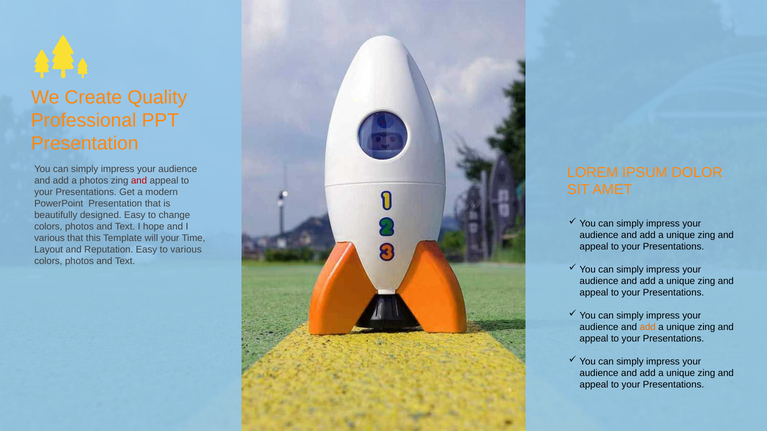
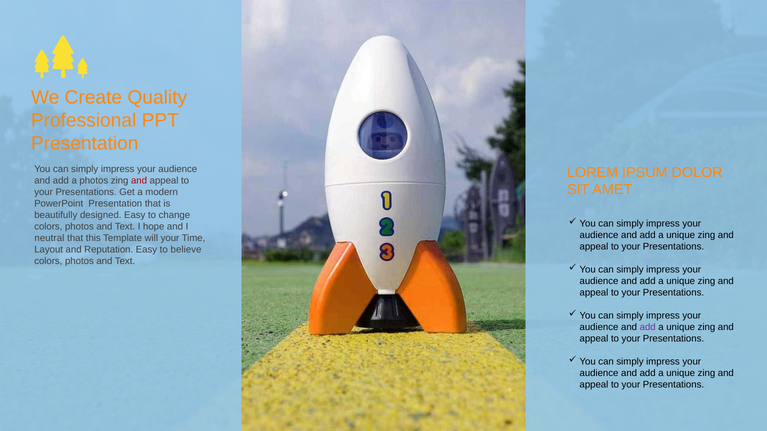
various at (49, 238): various -> neutral
to various: various -> believe
add at (648, 328) colour: orange -> purple
